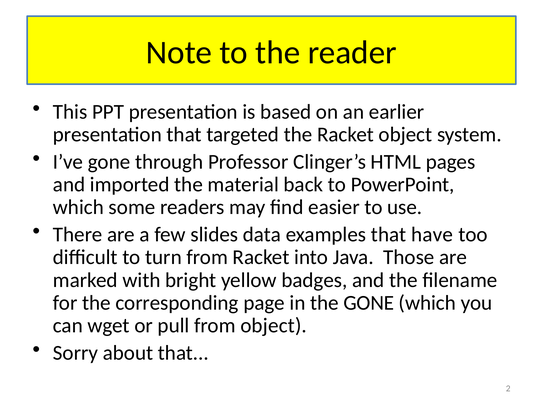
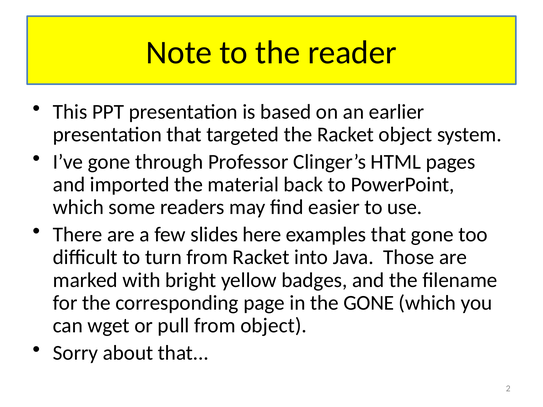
data: data -> here
that have: have -> gone
